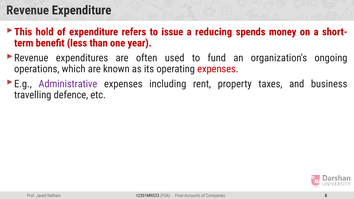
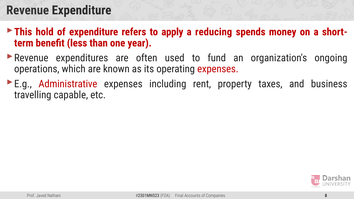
issue: issue -> apply
Administrative colour: purple -> red
defence: defence -> capable
